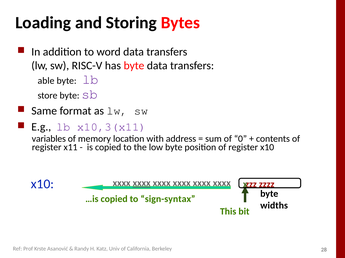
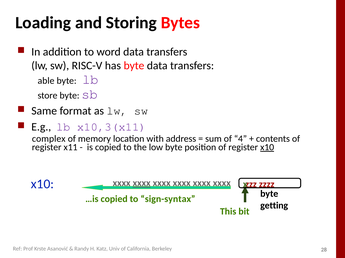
variables: variables -> complex
0: 0 -> 4
x10 at (267, 148) underline: none -> present
widths: widths -> getting
